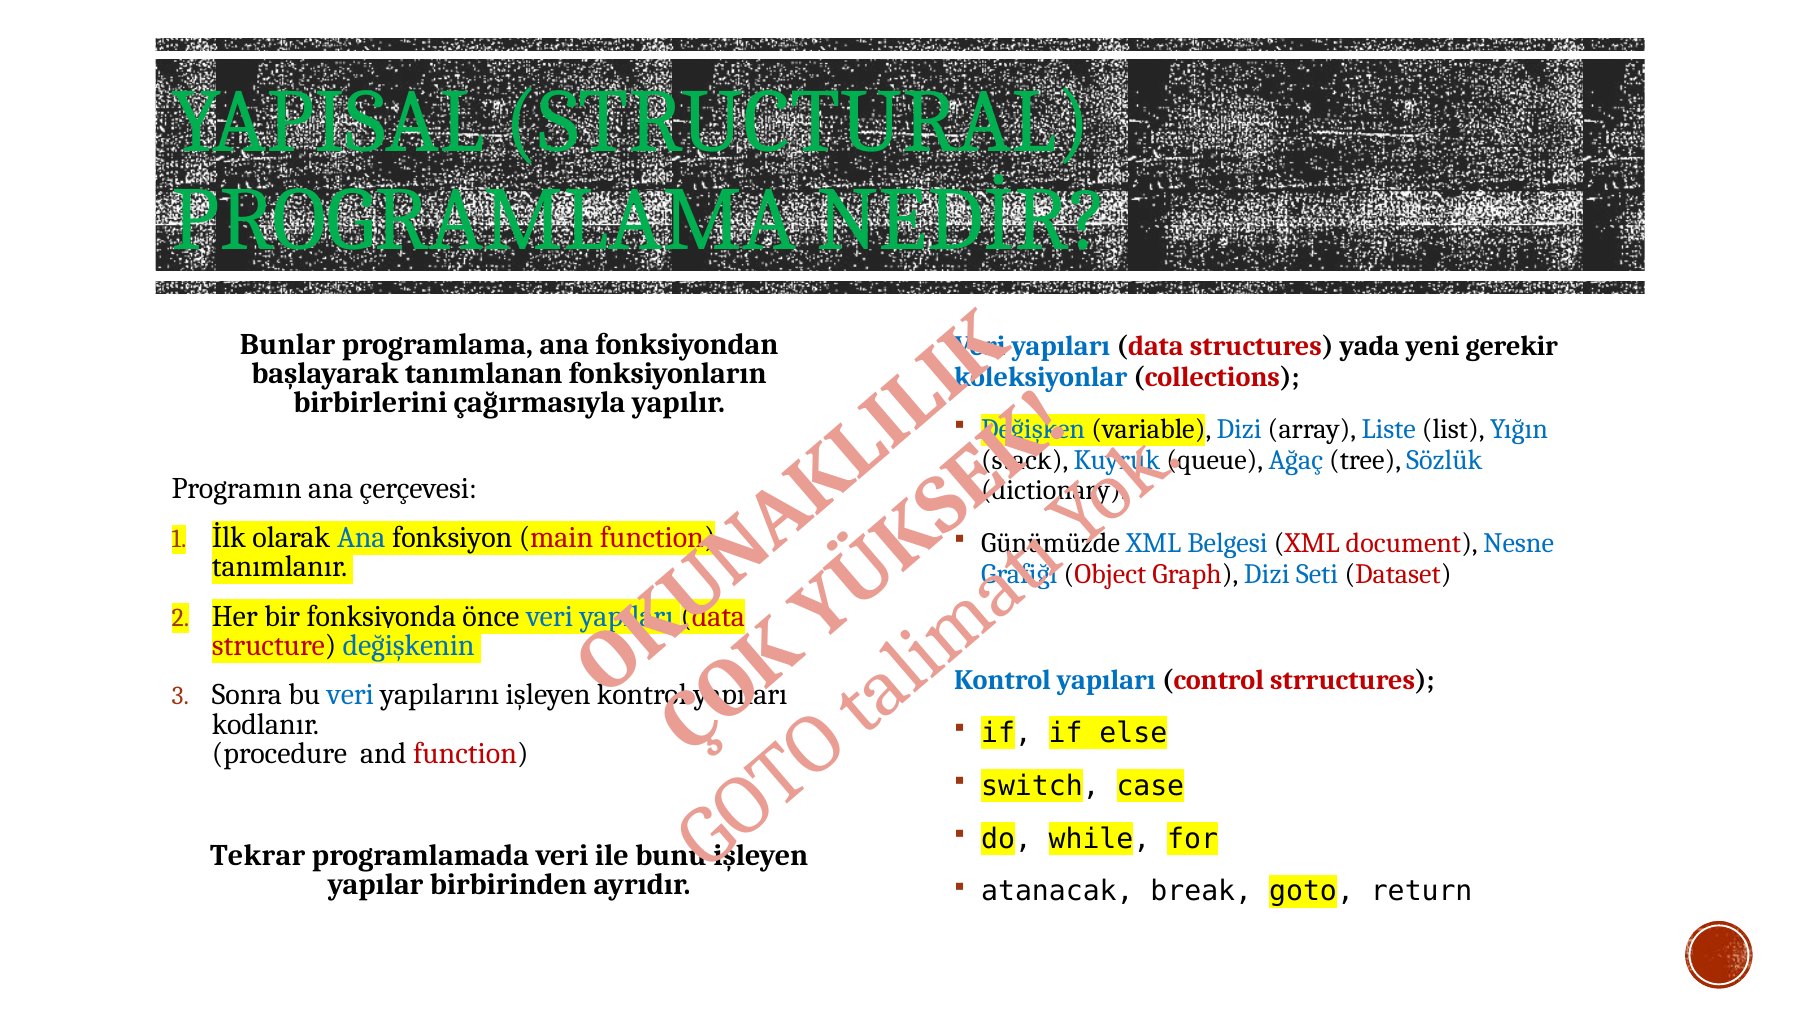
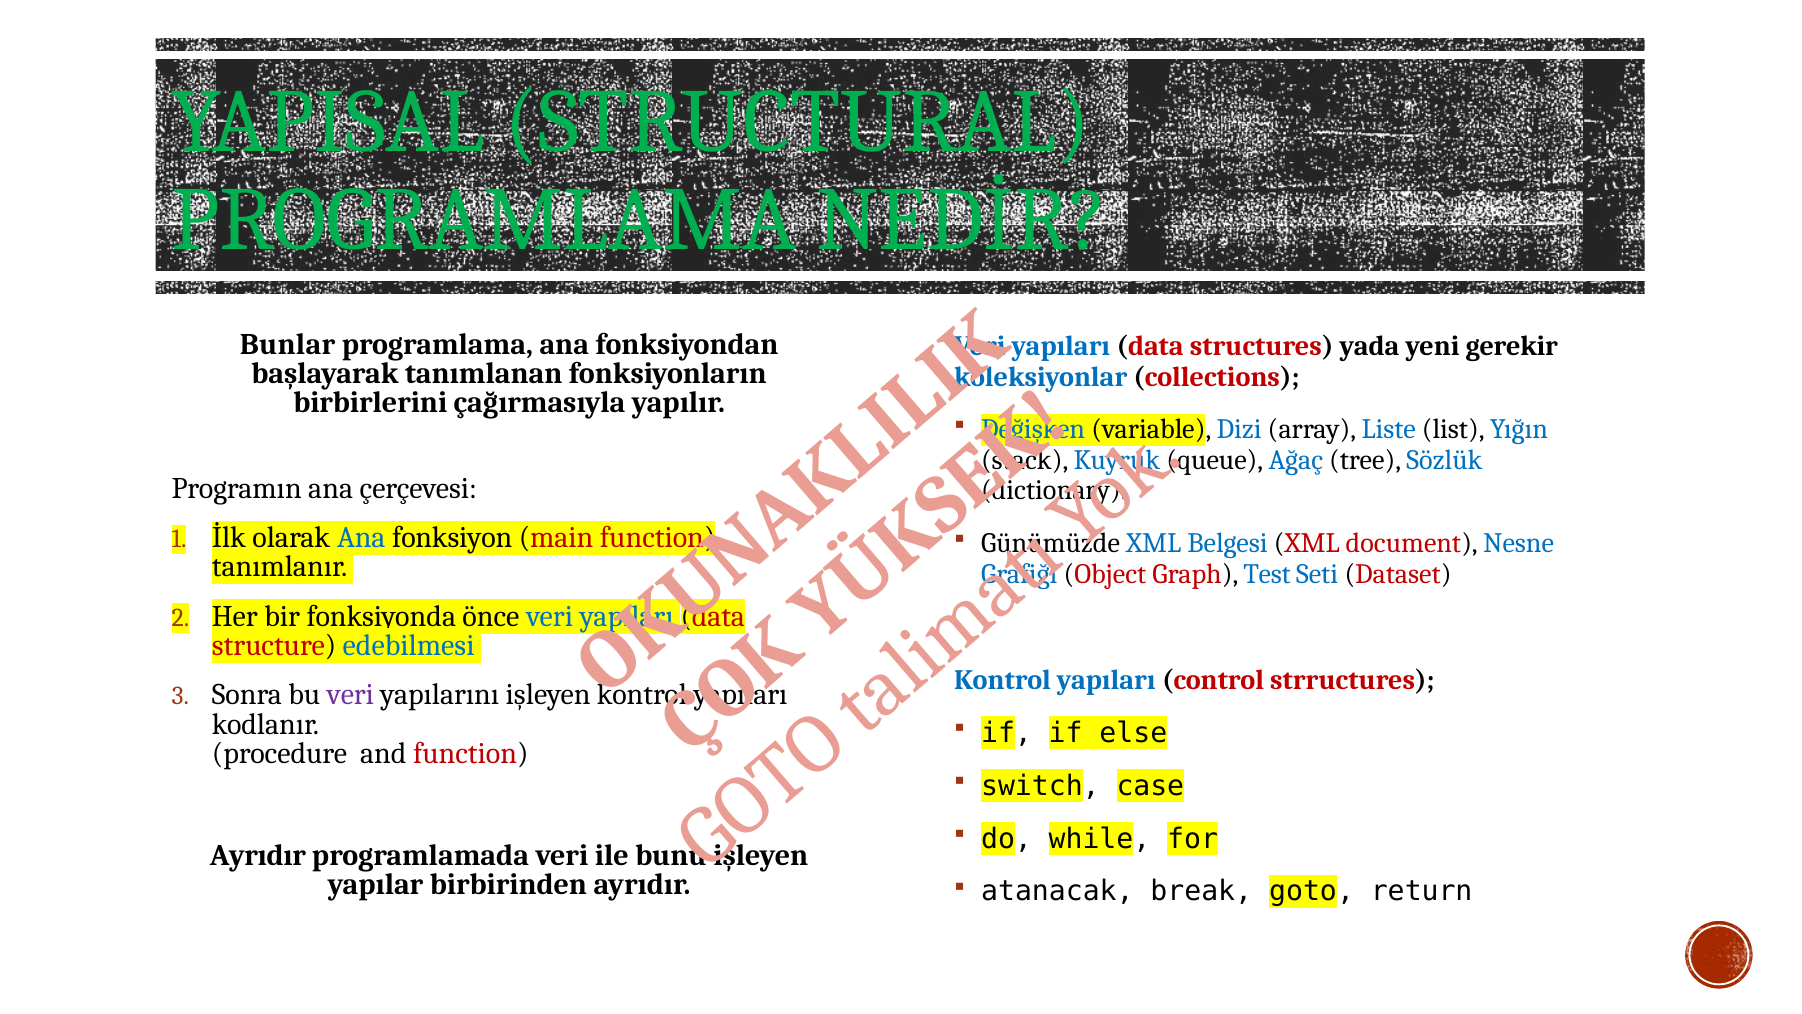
Graph Dizi: Dizi -> Test
değişkenin: değişkenin -> edebilmesi
veri at (350, 695) colour: blue -> purple
Tekrar at (258, 855): Tekrar -> Ayrıdır
